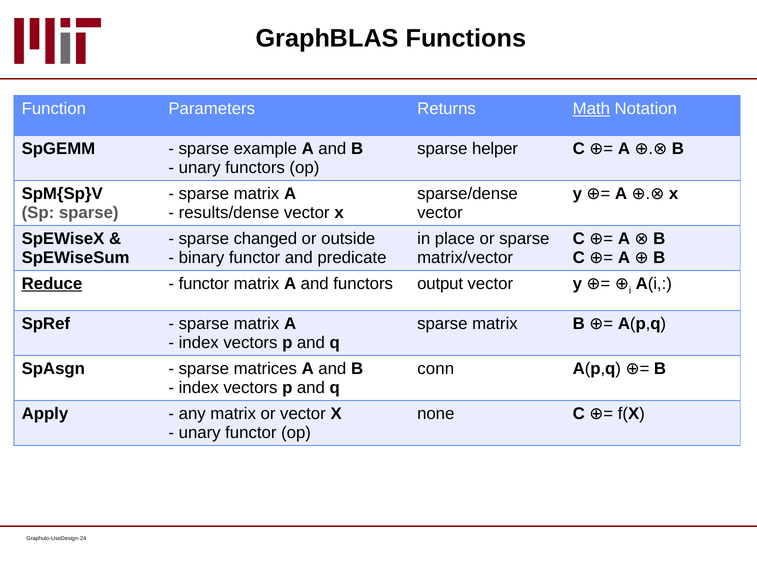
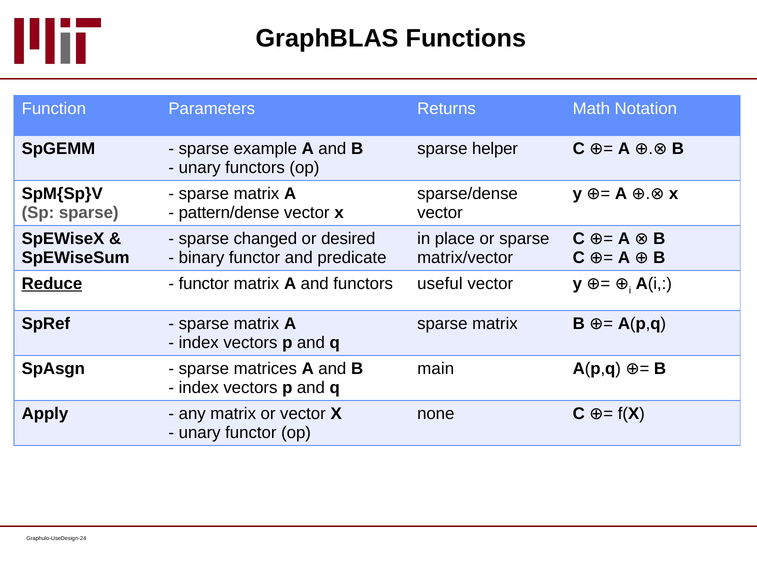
Math underline: present -> none
results/dense: results/dense -> pattern/dense
outside: outside -> desired
output: output -> useful
conn: conn -> main
